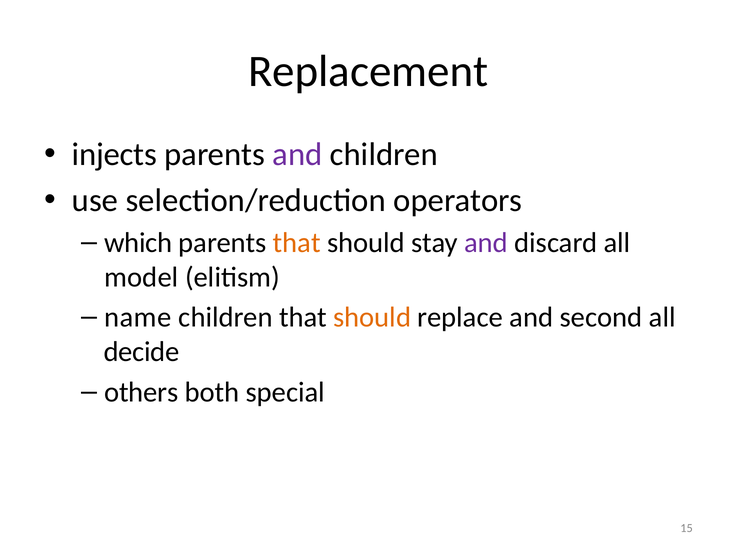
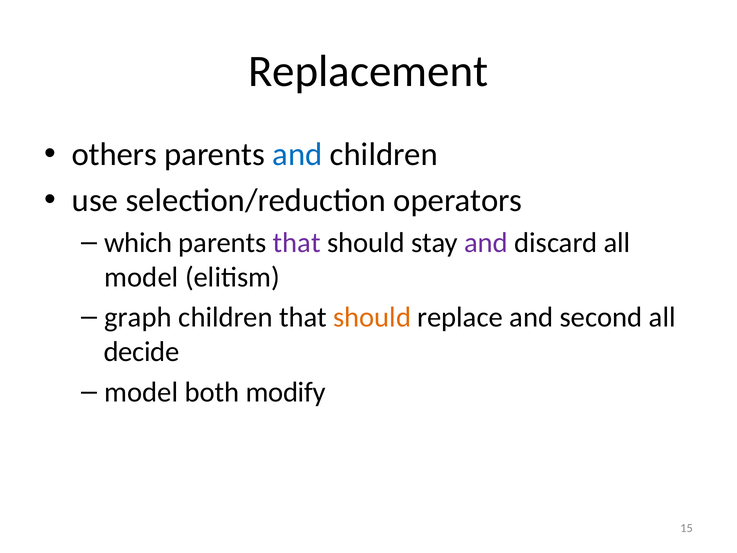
injects: injects -> others
and at (297, 155) colour: purple -> blue
that at (297, 243) colour: orange -> purple
name: name -> graph
others at (141, 392): others -> model
special: special -> modify
